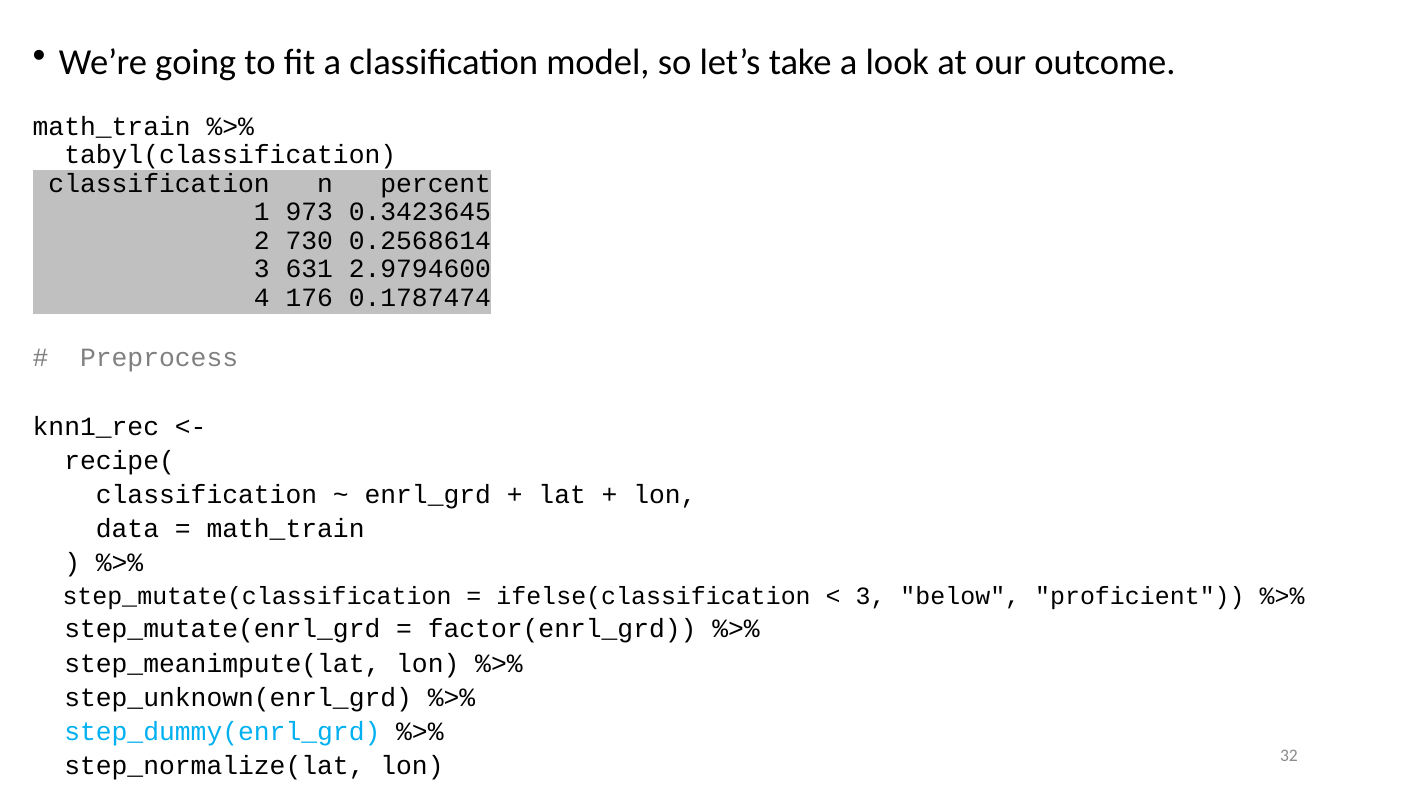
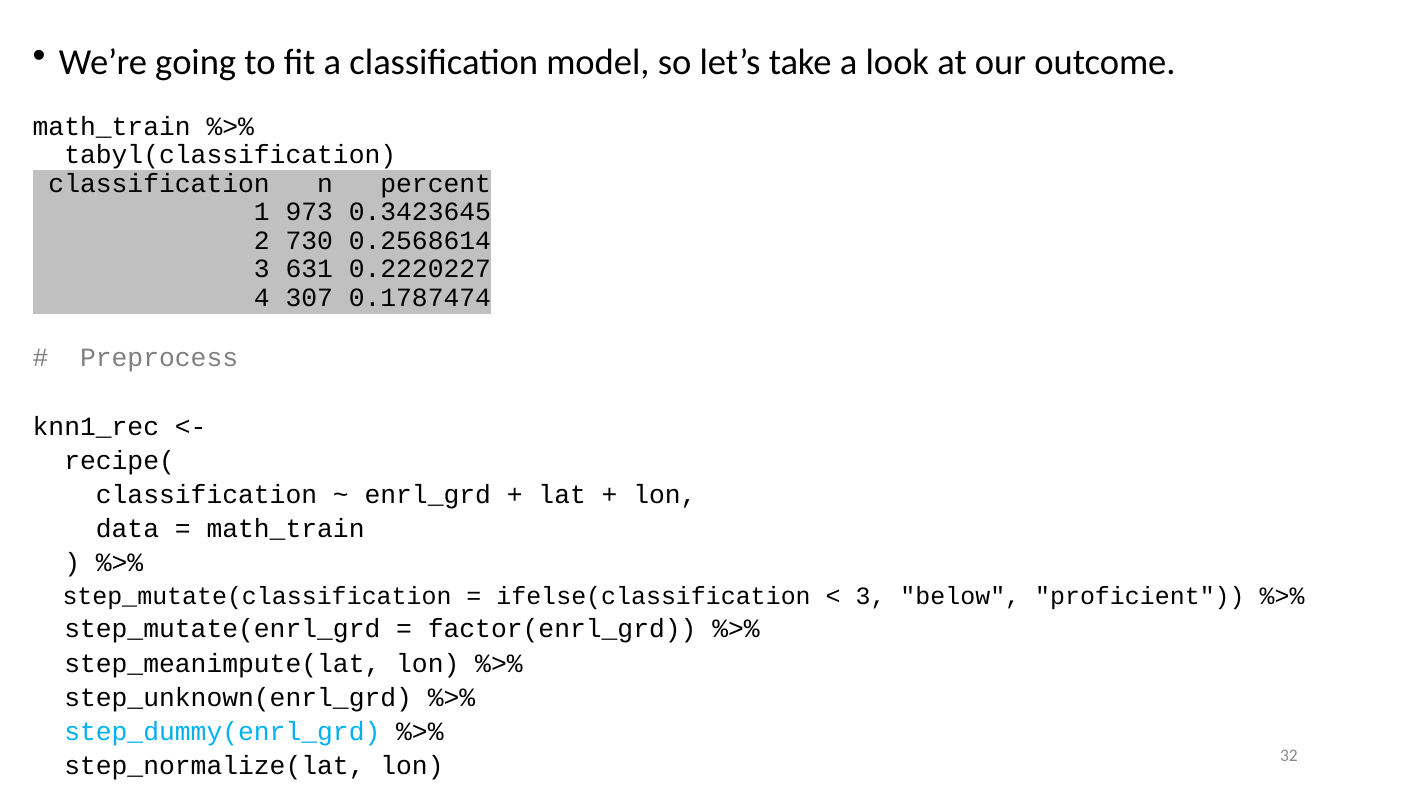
2.9794600: 2.9794600 -> 0.2220227
176: 176 -> 307
